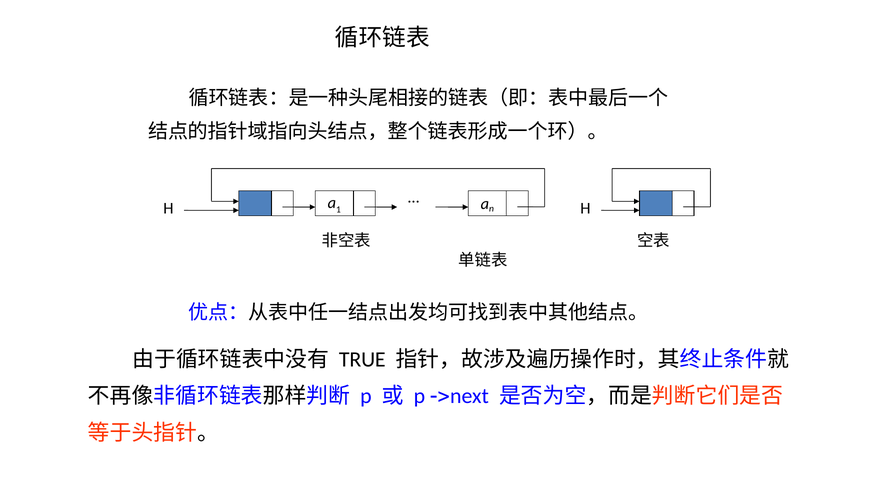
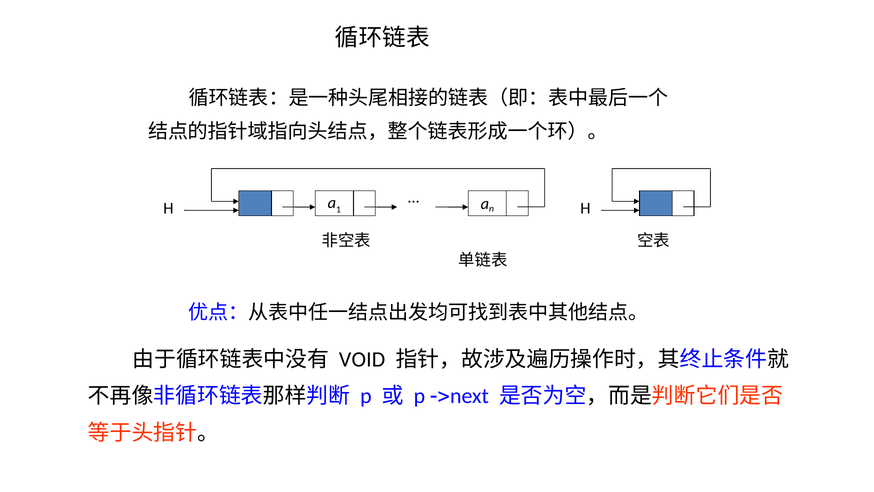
TRUE: TRUE -> VOID
